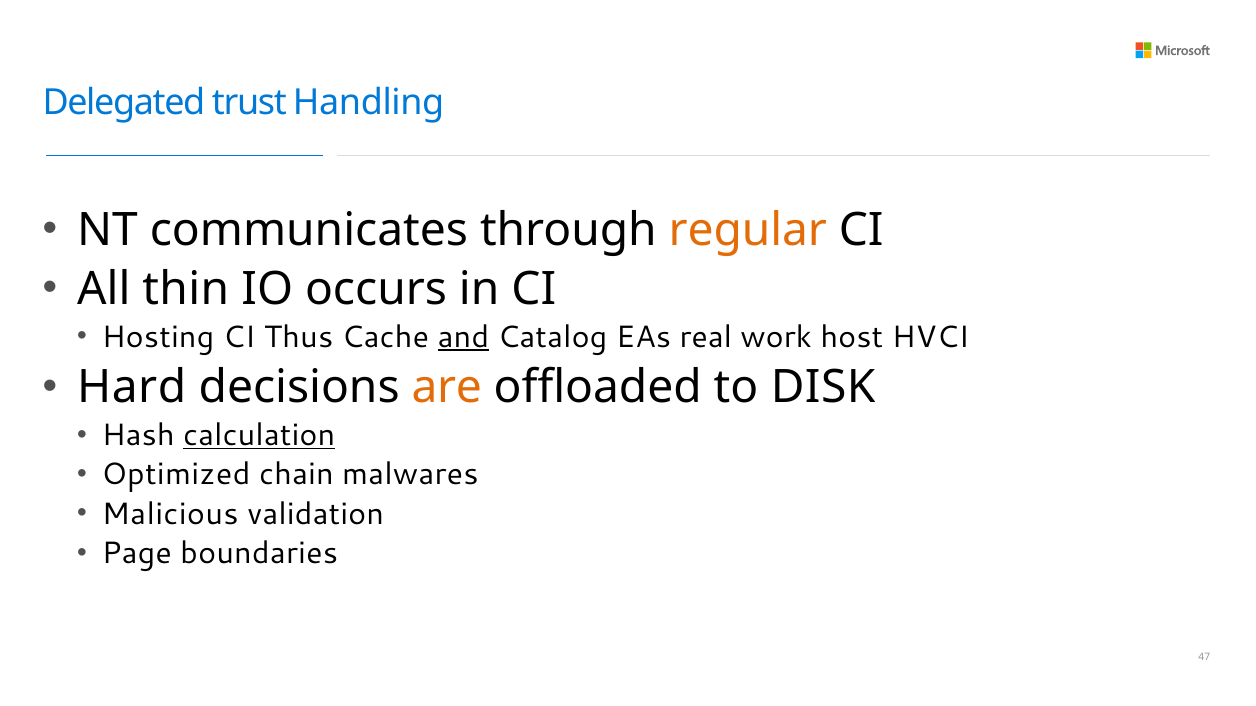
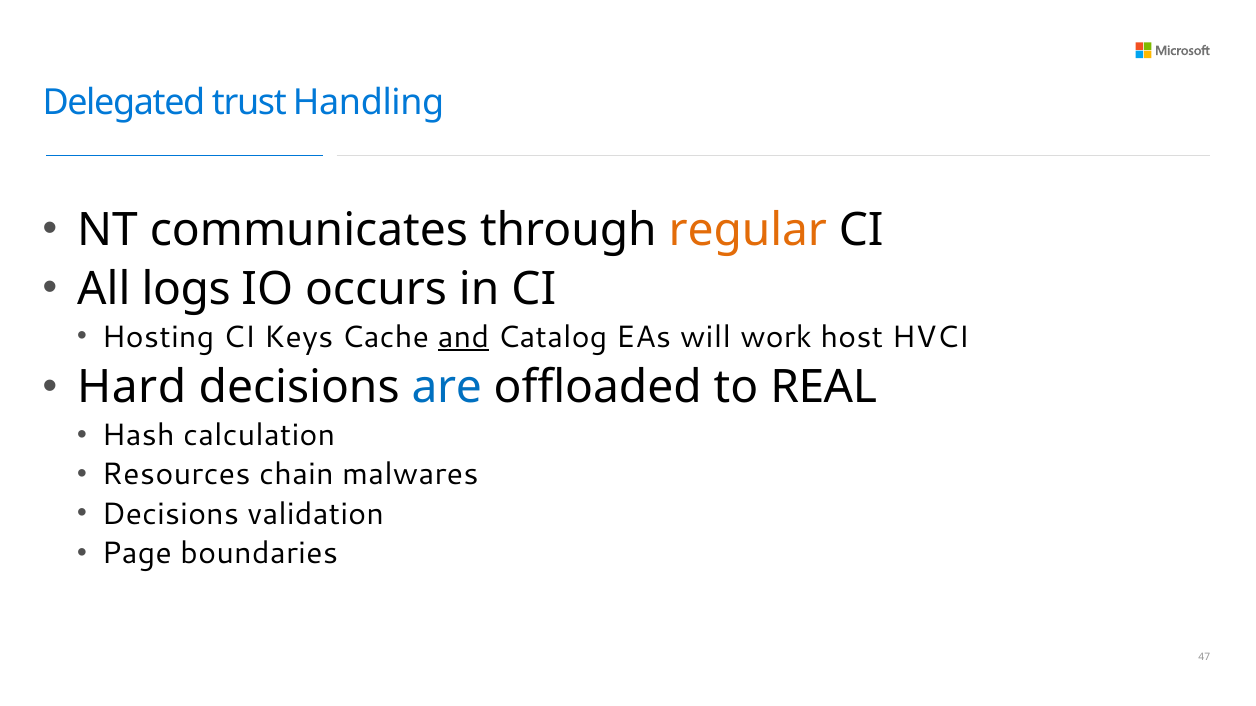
thin: thin -> logs
Thus: Thus -> Keys
real: real -> will
are colour: orange -> blue
DISK: DISK -> REAL
calculation underline: present -> none
Optimized: Optimized -> Resources
Malicious at (170, 514): Malicious -> Decisions
